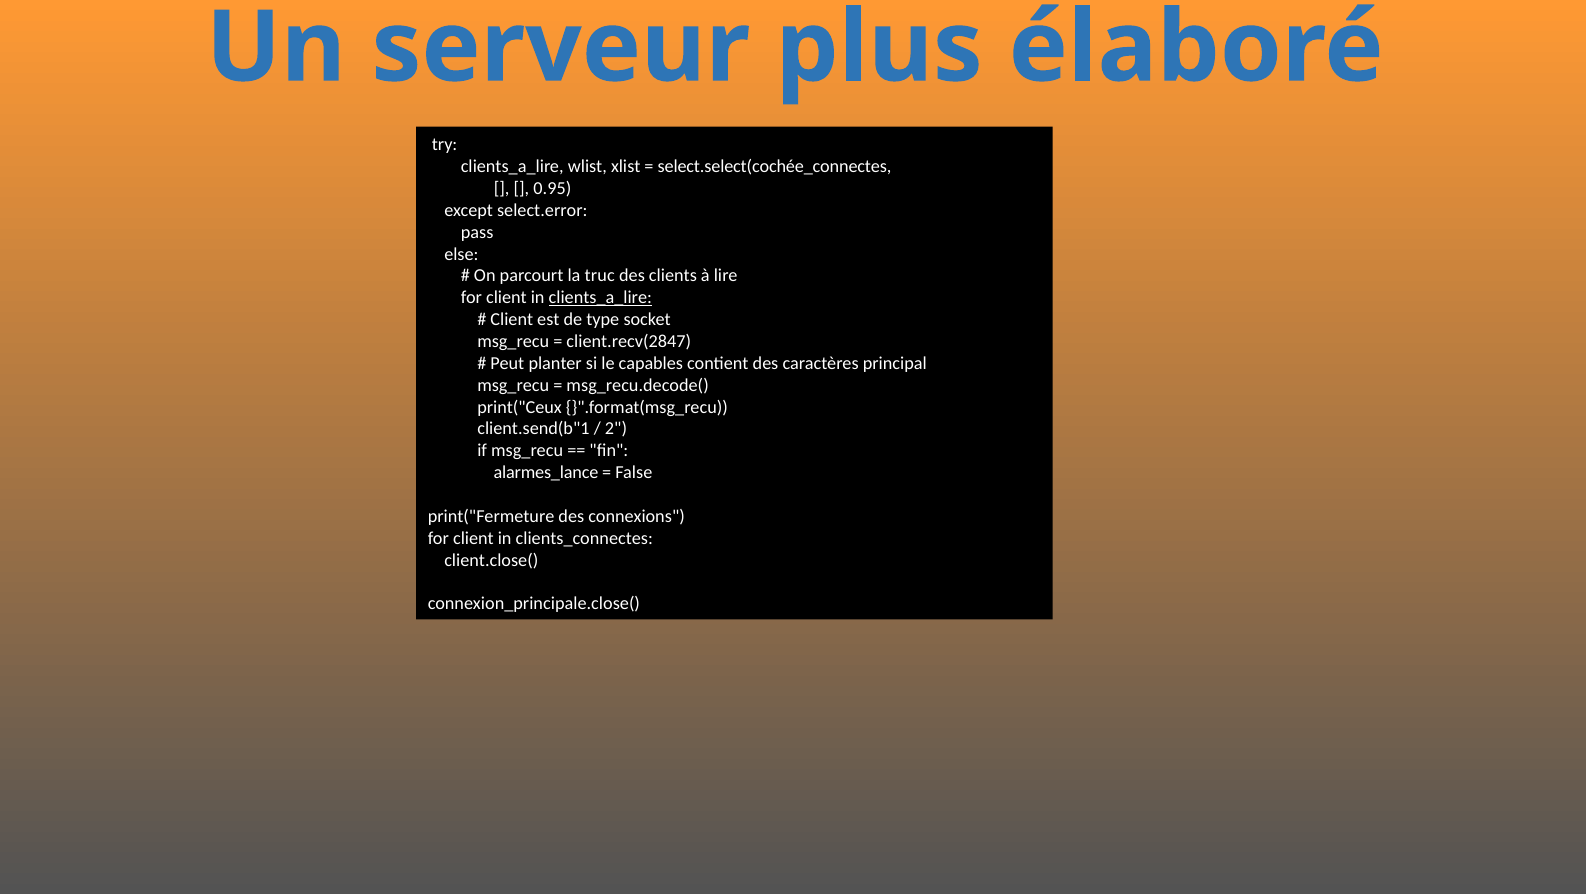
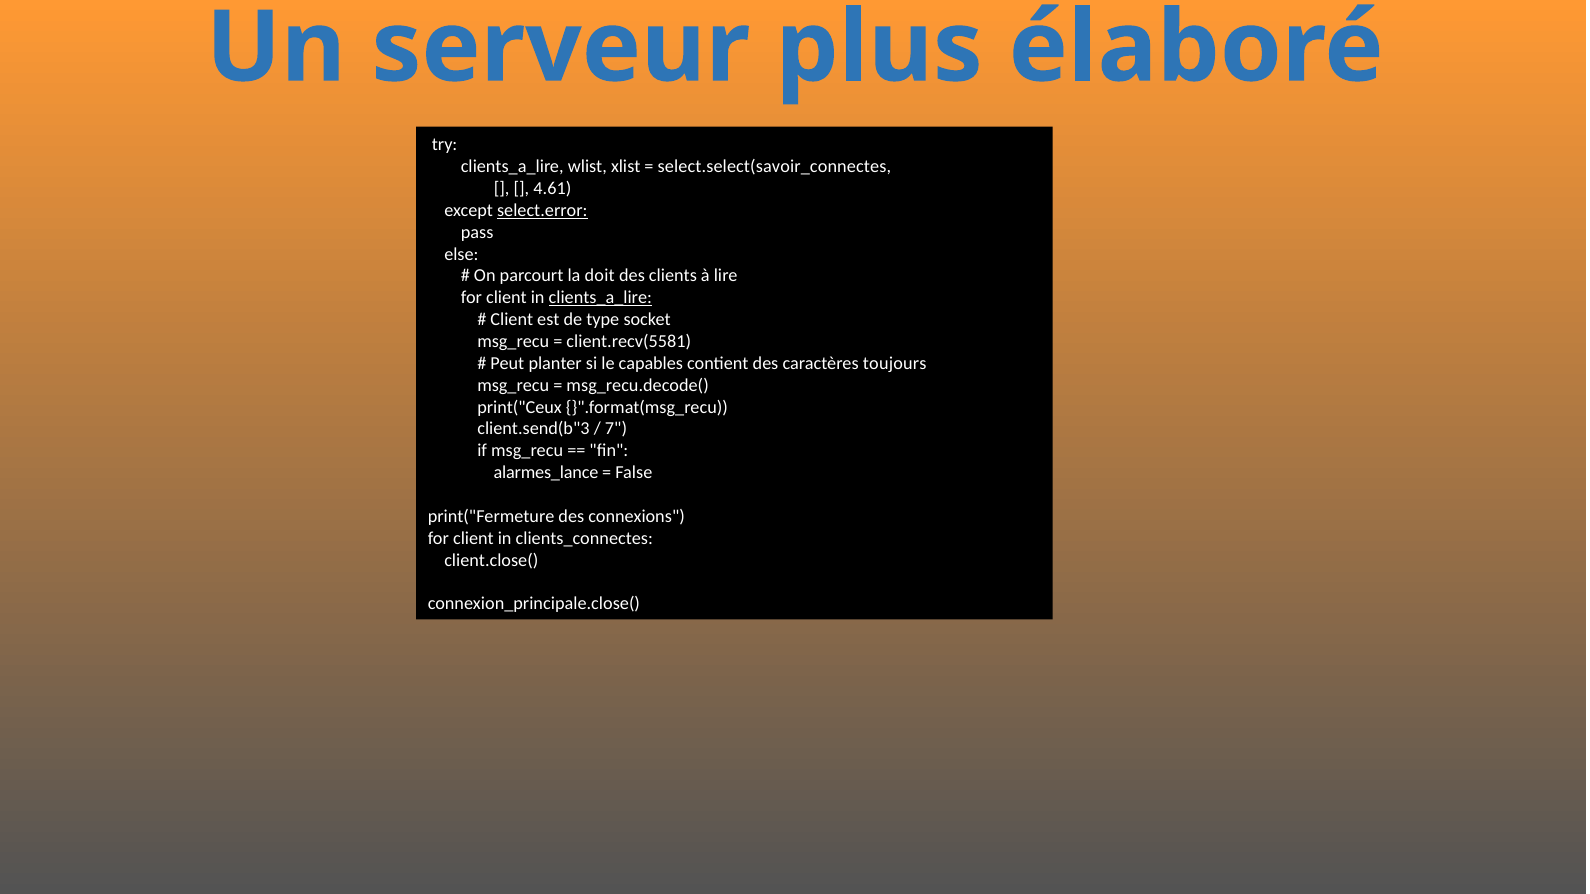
select.select(cochée_connectes: select.select(cochée_connectes -> select.select(savoir_connectes
0.95: 0.95 -> 4.61
select.error underline: none -> present
truc: truc -> doit
client.recv(2847: client.recv(2847 -> client.recv(5581
principal: principal -> toujours
client.send(b"1: client.send(b"1 -> client.send(b"3
2: 2 -> 7
